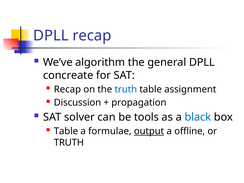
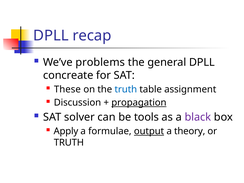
algorithm: algorithm -> problems
Recap at (67, 89): Recap -> These
propagation underline: none -> present
black colour: blue -> purple
Table at (66, 131): Table -> Apply
offline: offline -> theory
